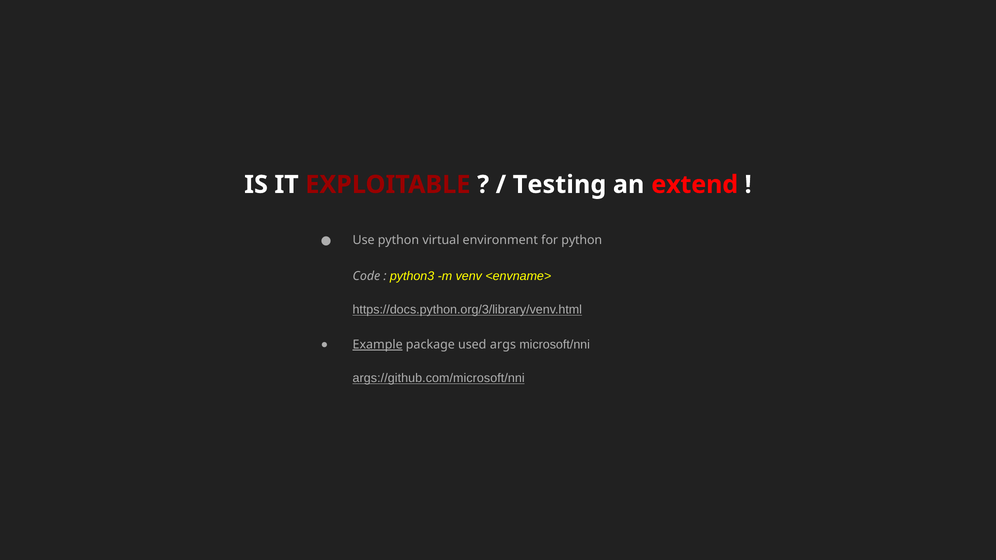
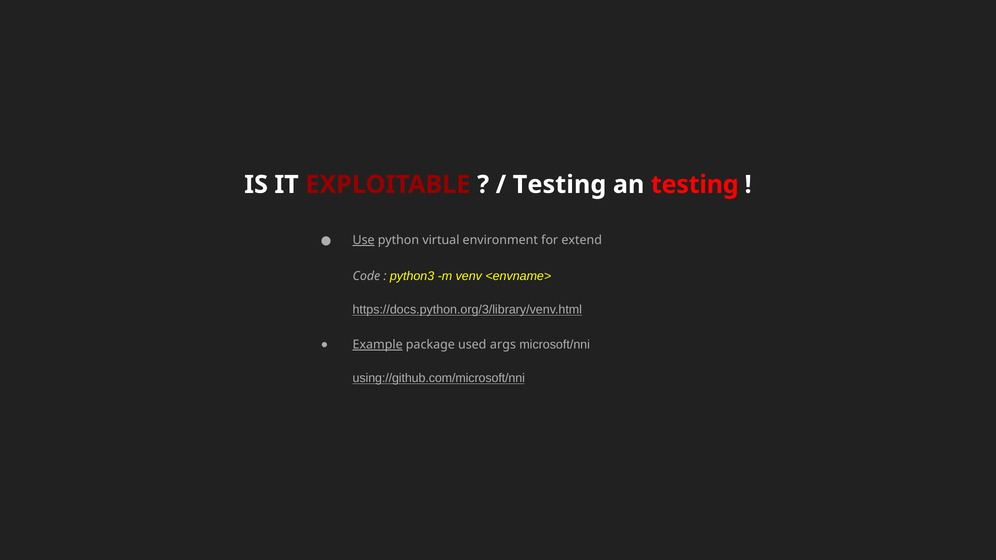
an extend: extend -> testing
Use underline: none -> present
for python: python -> extend
args://github.com/microsoft/nni: args://github.com/microsoft/nni -> using://github.com/microsoft/nni
